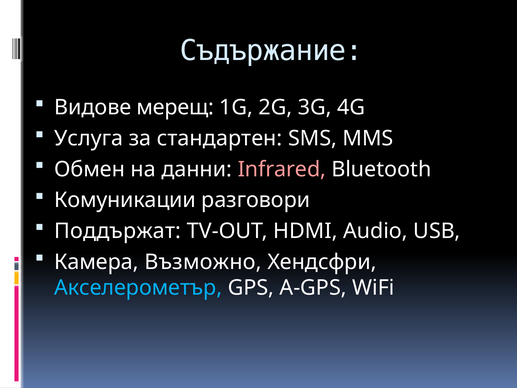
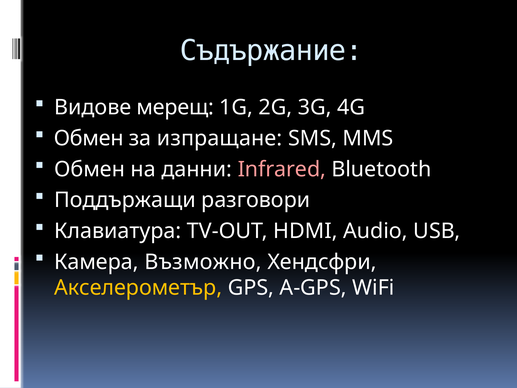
Услуга at (89, 138): Услуга -> Обмен
стандартен: стандартен -> изпращане
Комуникации: Комуникации -> Поддържащи
Поддържат: Поддържат -> Клавиатура
Акселерометър colour: light blue -> yellow
